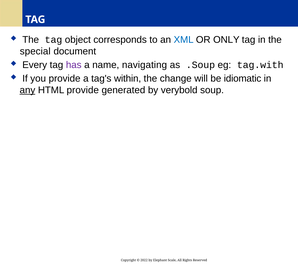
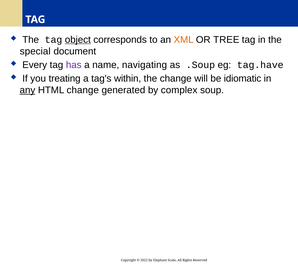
object underline: none -> present
XML colour: blue -> orange
ONLY: ONLY -> TREE
tag.with: tag.with -> tag.have
you provide: provide -> treating
HTML provide: provide -> change
verybold: verybold -> complex
